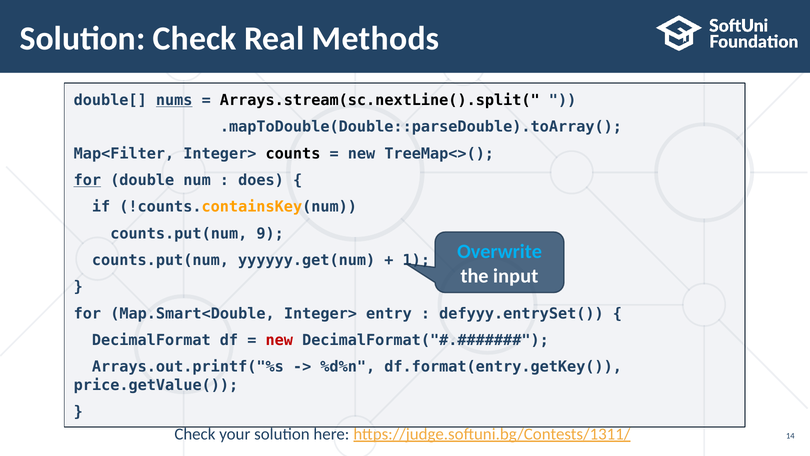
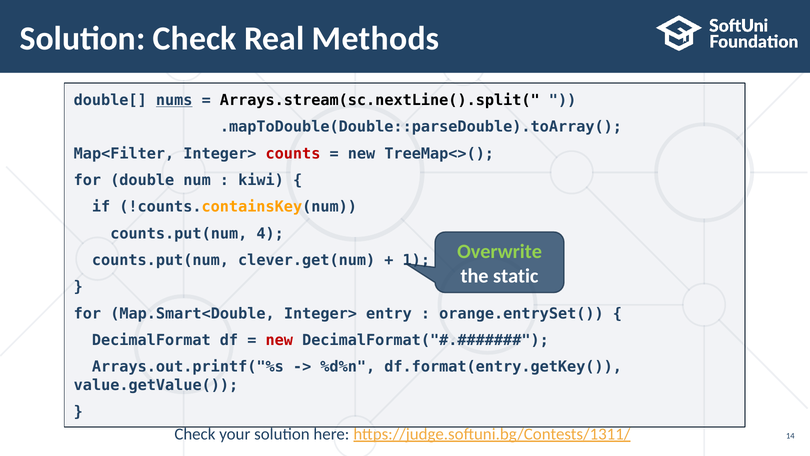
counts colour: black -> red
for at (87, 180) underline: present -> none
does: does -> kiwi
9: 9 -> 4
Overwrite colour: light blue -> light green
yyyyyy.get(num: yyyyyy.get(num -> clever.get(num
input: input -> static
defyyy.entrySet(: defyyy.entrySet( -> orange.entrySet(
price.getValue(: price.getValue( -> value.getValue(
